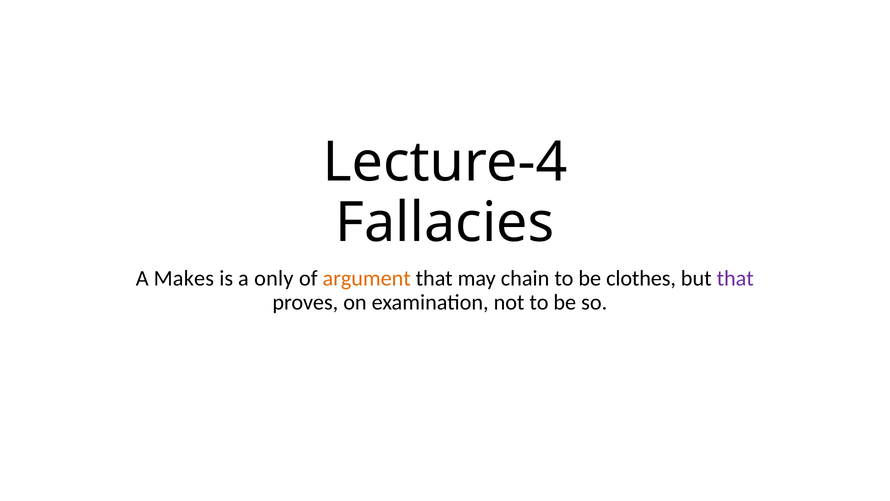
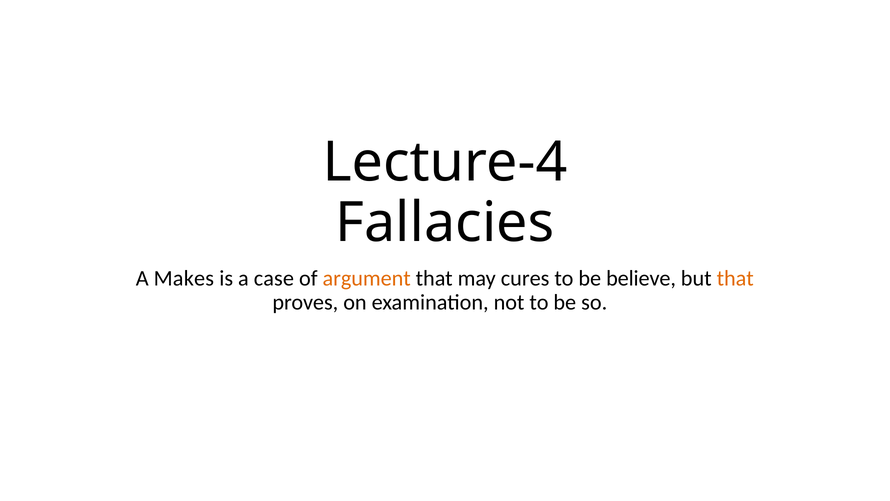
only: only -> case
chain: chain -> cures
clothes: clothes -> believe
that at (735, 278) colour: purple -> orange
